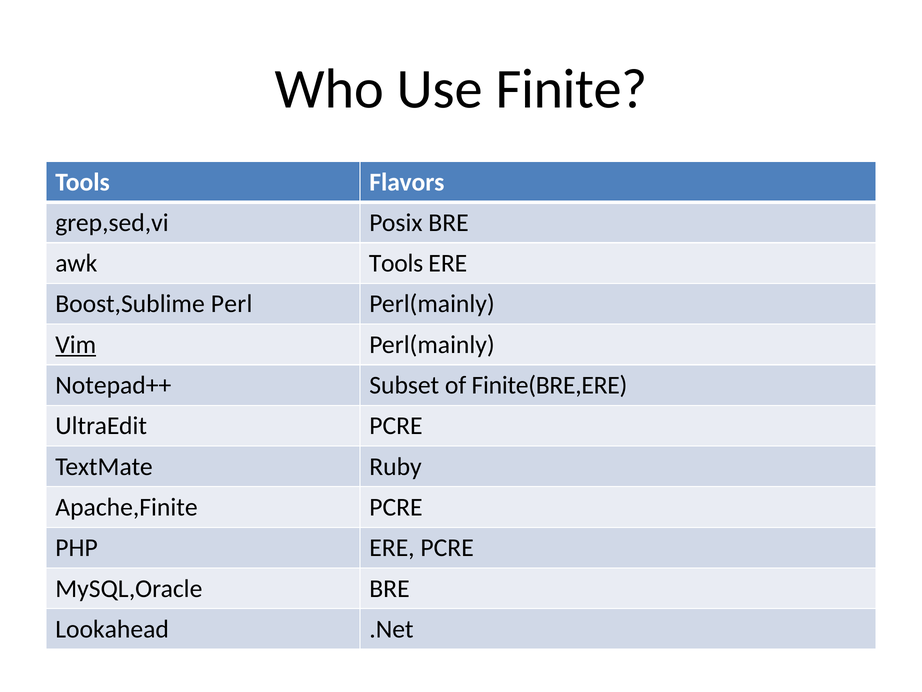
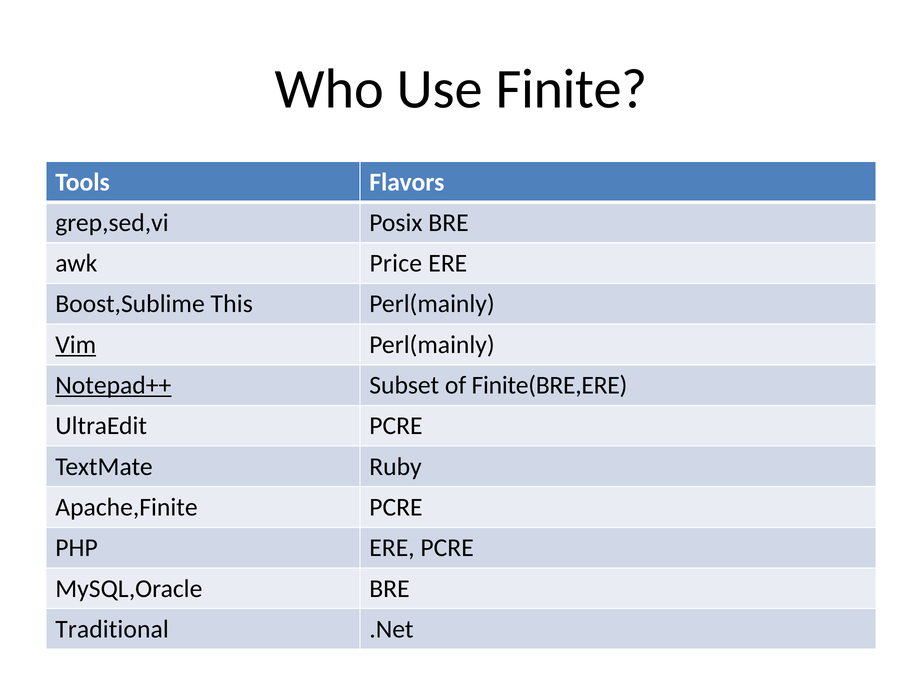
awk Tools: Tools -> Price
Perl: Perl -> This
Notepad++ underline: none -> present
Lookahead: Lookahead -> Traditional
